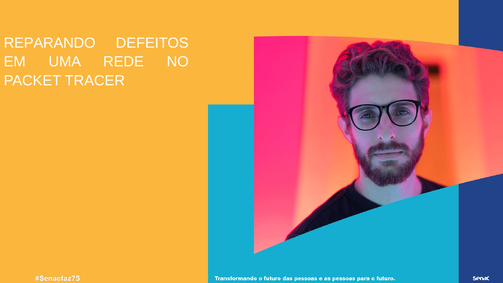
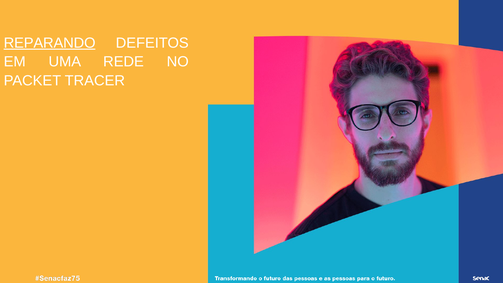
REPARANDO underline: none -> present
